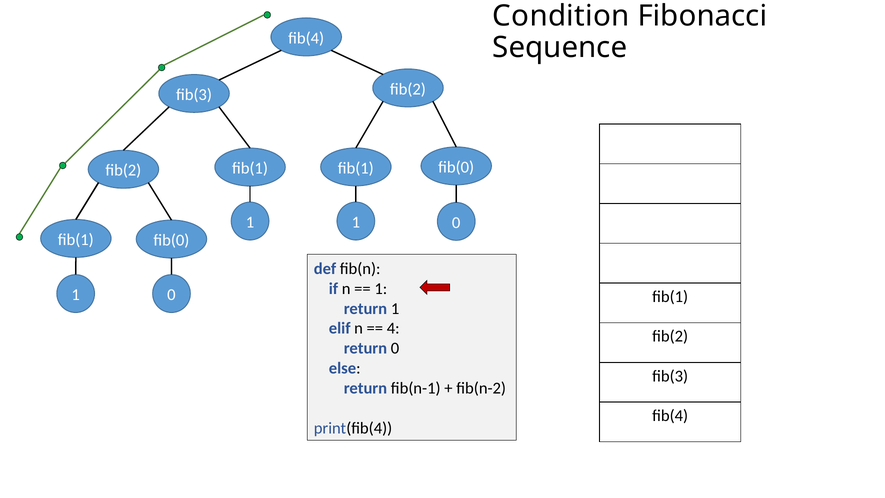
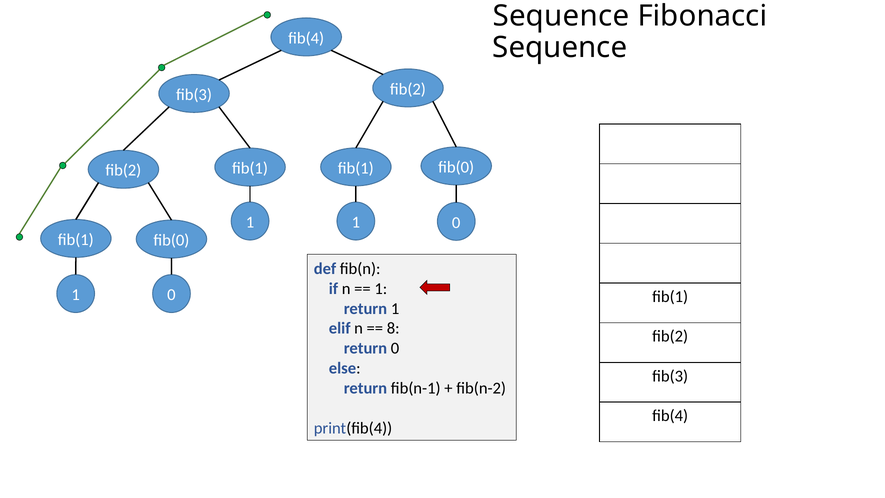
Condition at (561, 16): Condition -> Sequence
4: 4 -> 8
